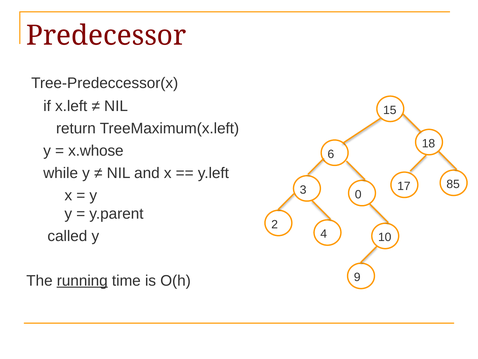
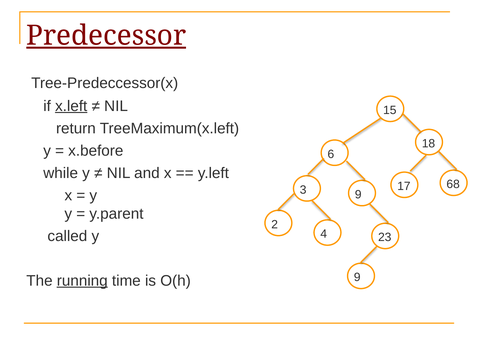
Predecessor underline: none -> present
x.left underline: none -> present
x.whose: x.whose -> x.before
85: 85 -> 68
3 0: 0 -> 9
10: 10 -> 23
